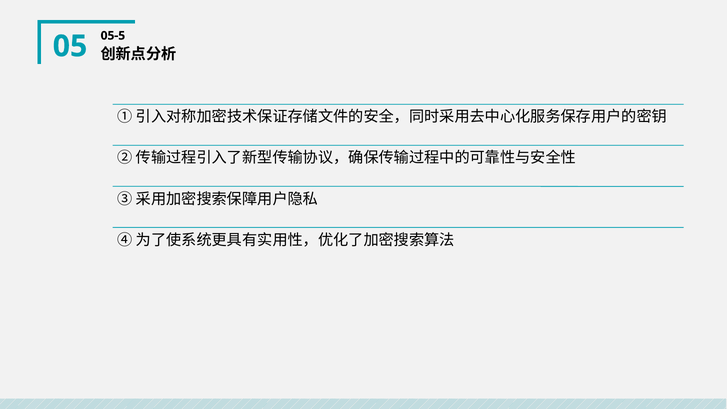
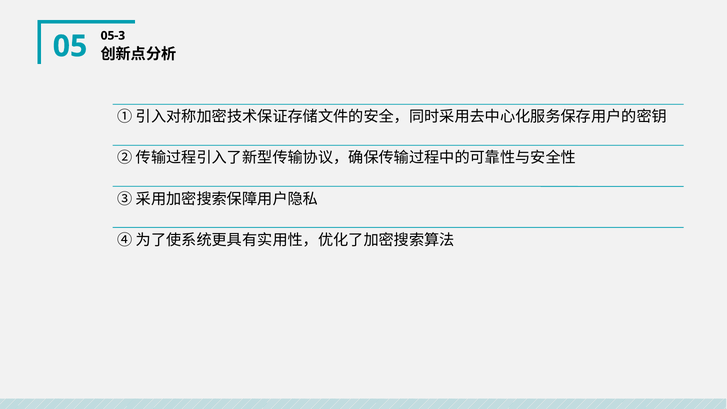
05-5: 05-5 -> 05-3
